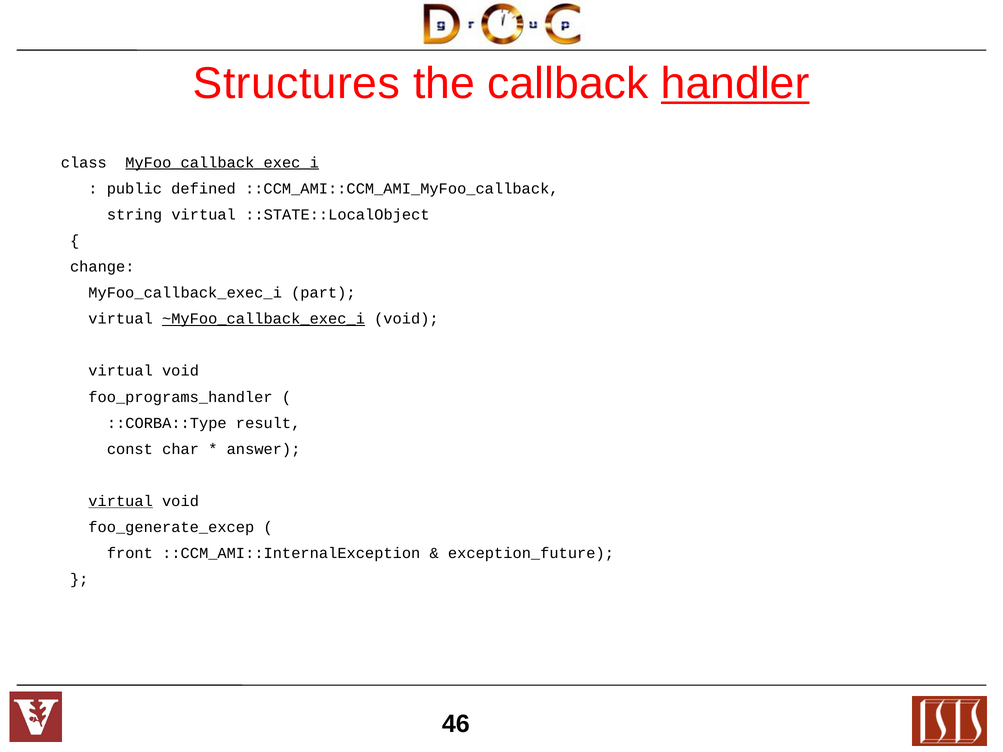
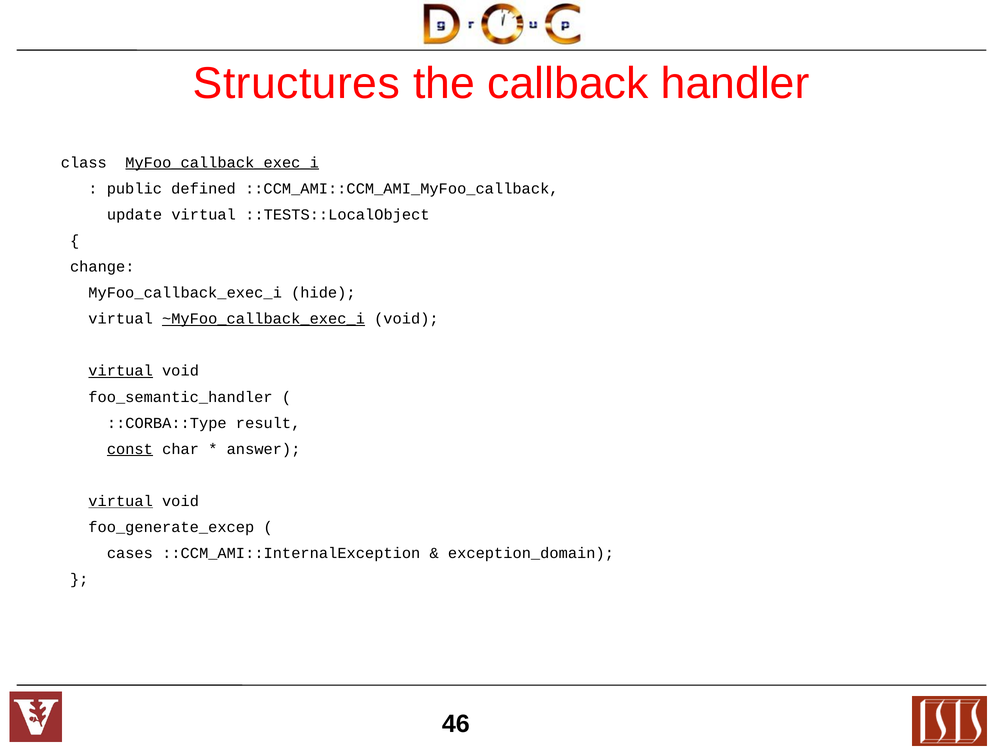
handler underline: present -> none
string: string -> update
::STATE::LocalObject: ::STATE::LocalObject -> ::TESTS::LocalObject
part: part -> hide
virtual at (121, 371) underline: none -> present
foo_programs_handler: foo_programs_handler -> foo_semantic_handler
const underline: none -> present
front: front -> cases
exception_future: exception_future -> exception_domain
